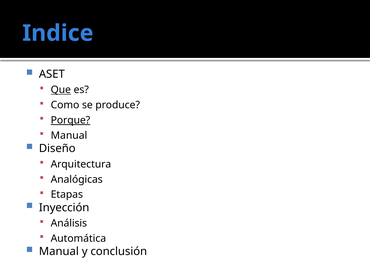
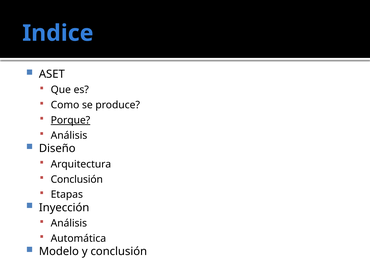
Que underline: present -> none
Manual at (69, 136): Manual -> Análisis
Analógicas at (77, 180): Analógicas -> Conclusión
Manual at (59, 252): Manual -> Modelo
